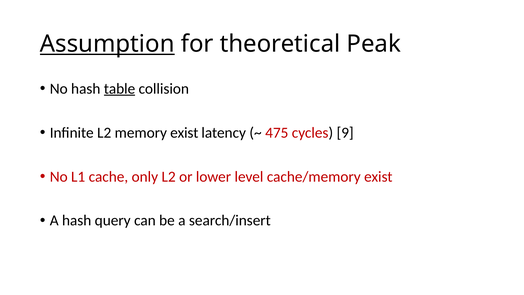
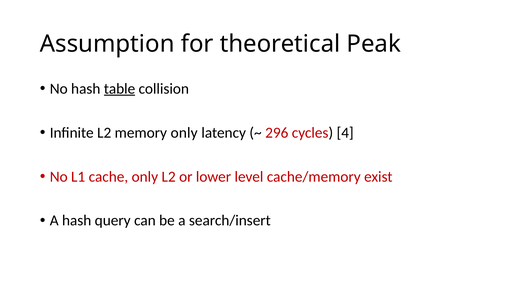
Assumption underline: present -> none
memory exist: exist -> only
475: 475 -> 296
9: 9 -> 4
